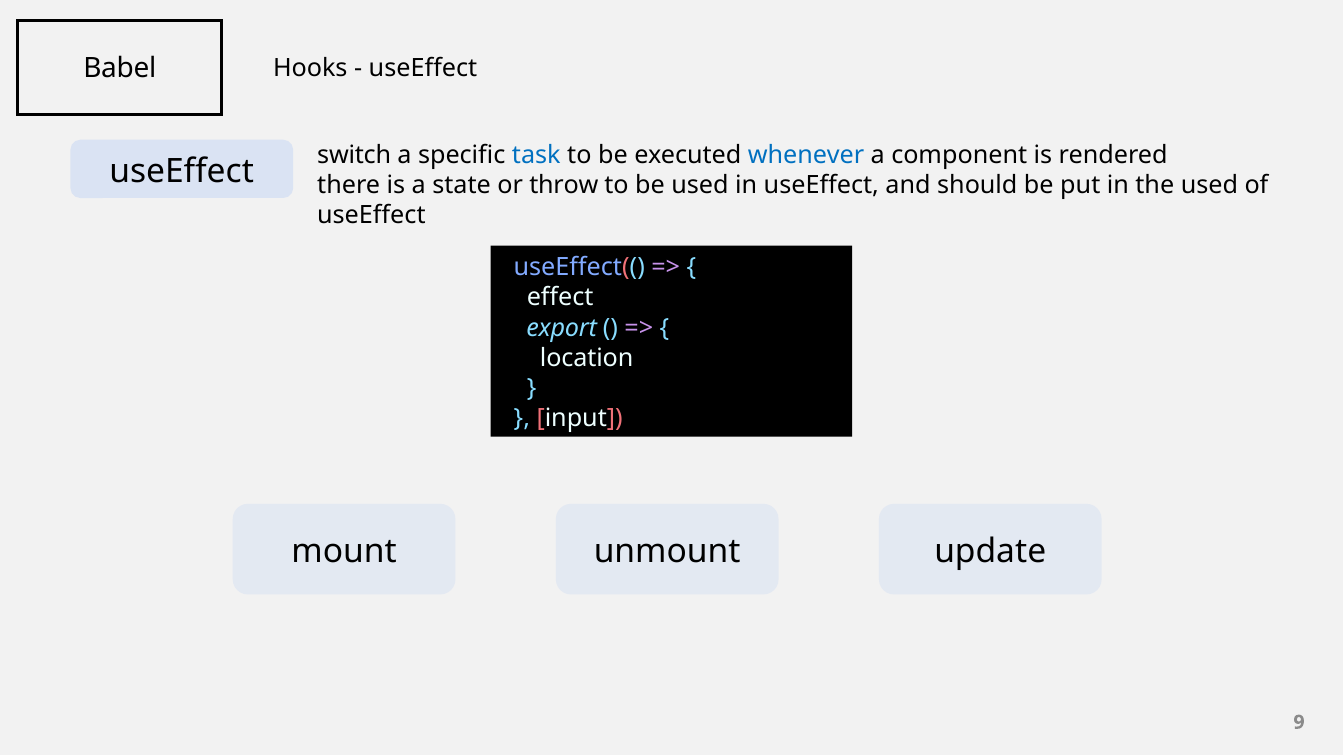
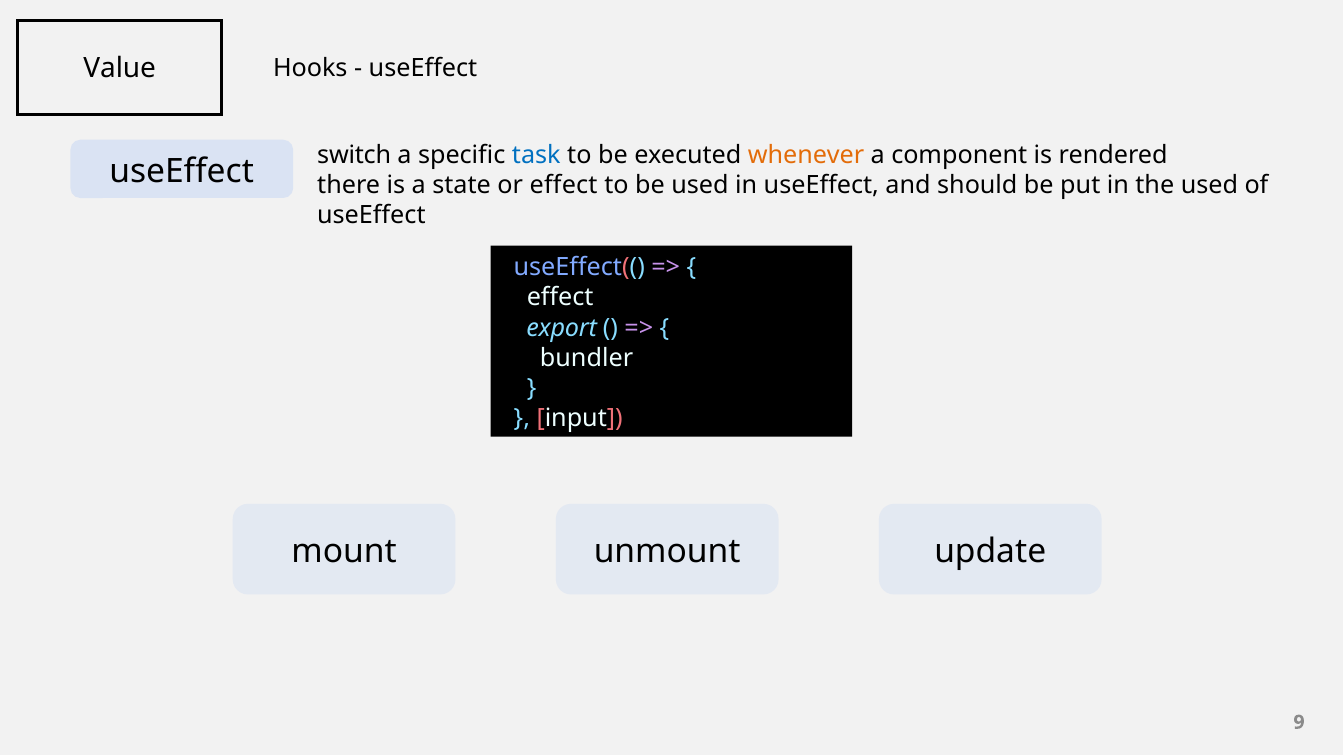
Babel: Babel -> Value
whenever colour: blue -> orange
or throw: throw -> effect
location: location -> bundler
